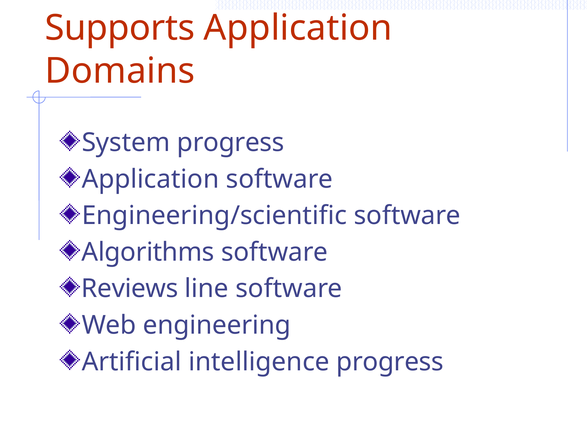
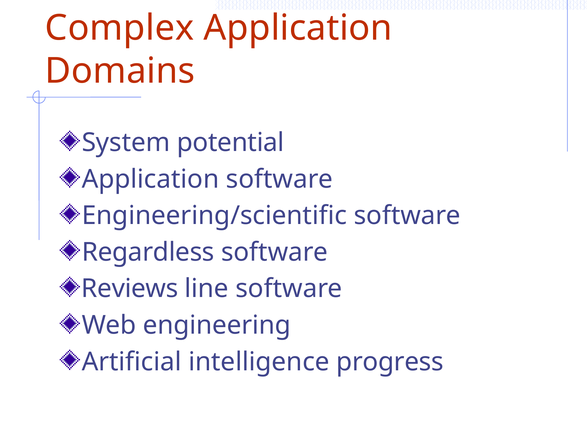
Supports: Supports -> Complex
System progress: progress -> potential
Algorithms: Algorithms -> Regardless
